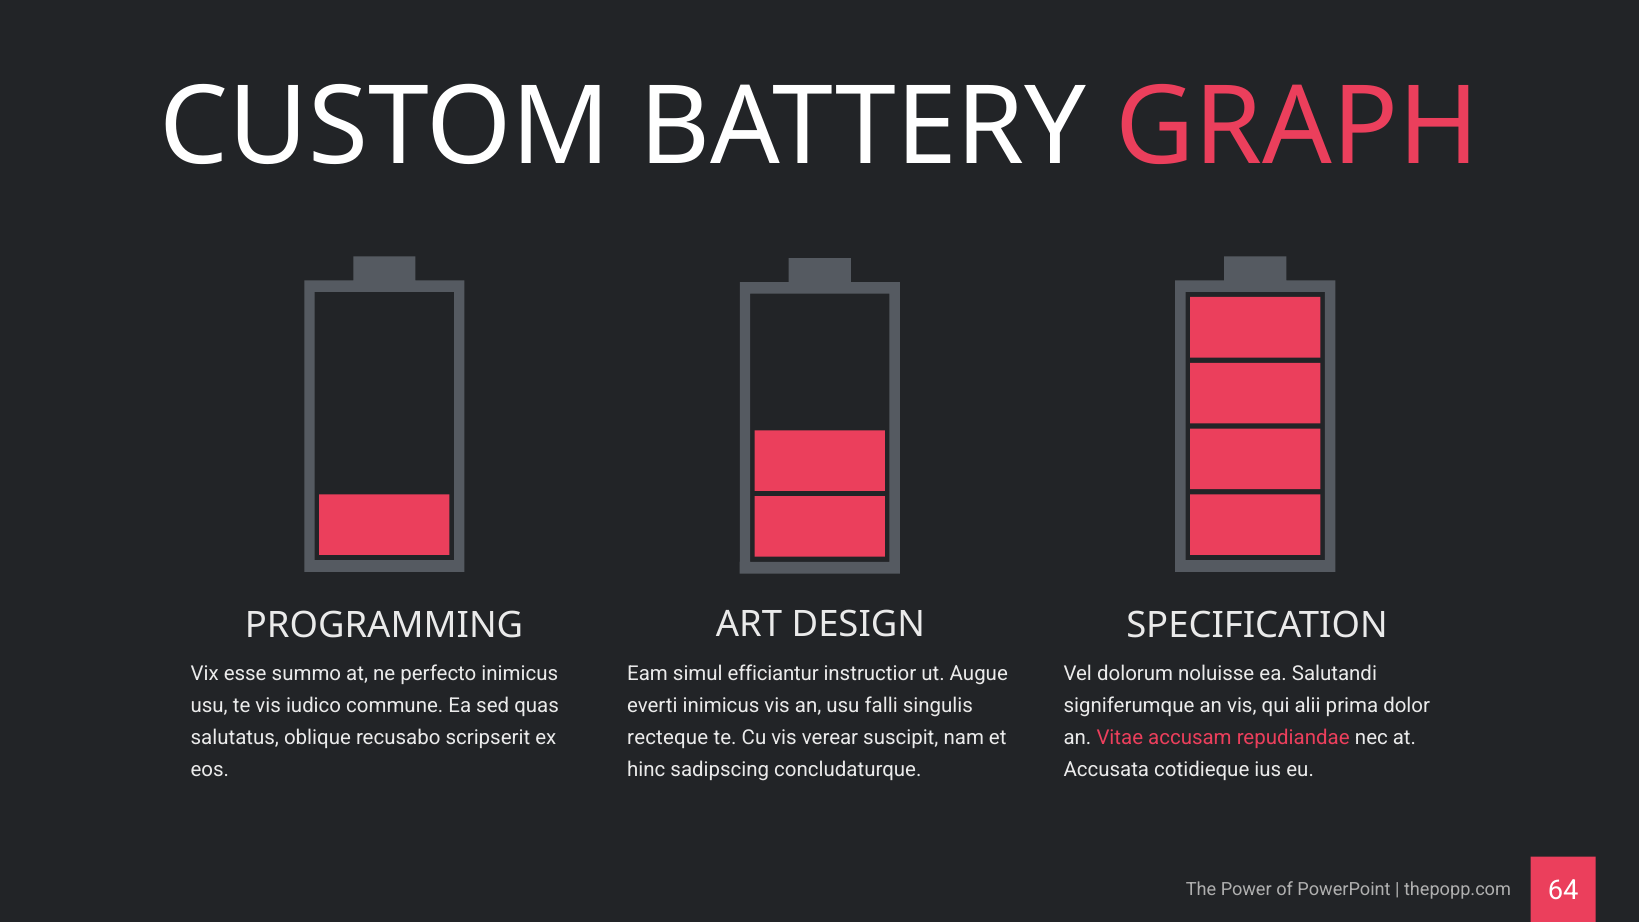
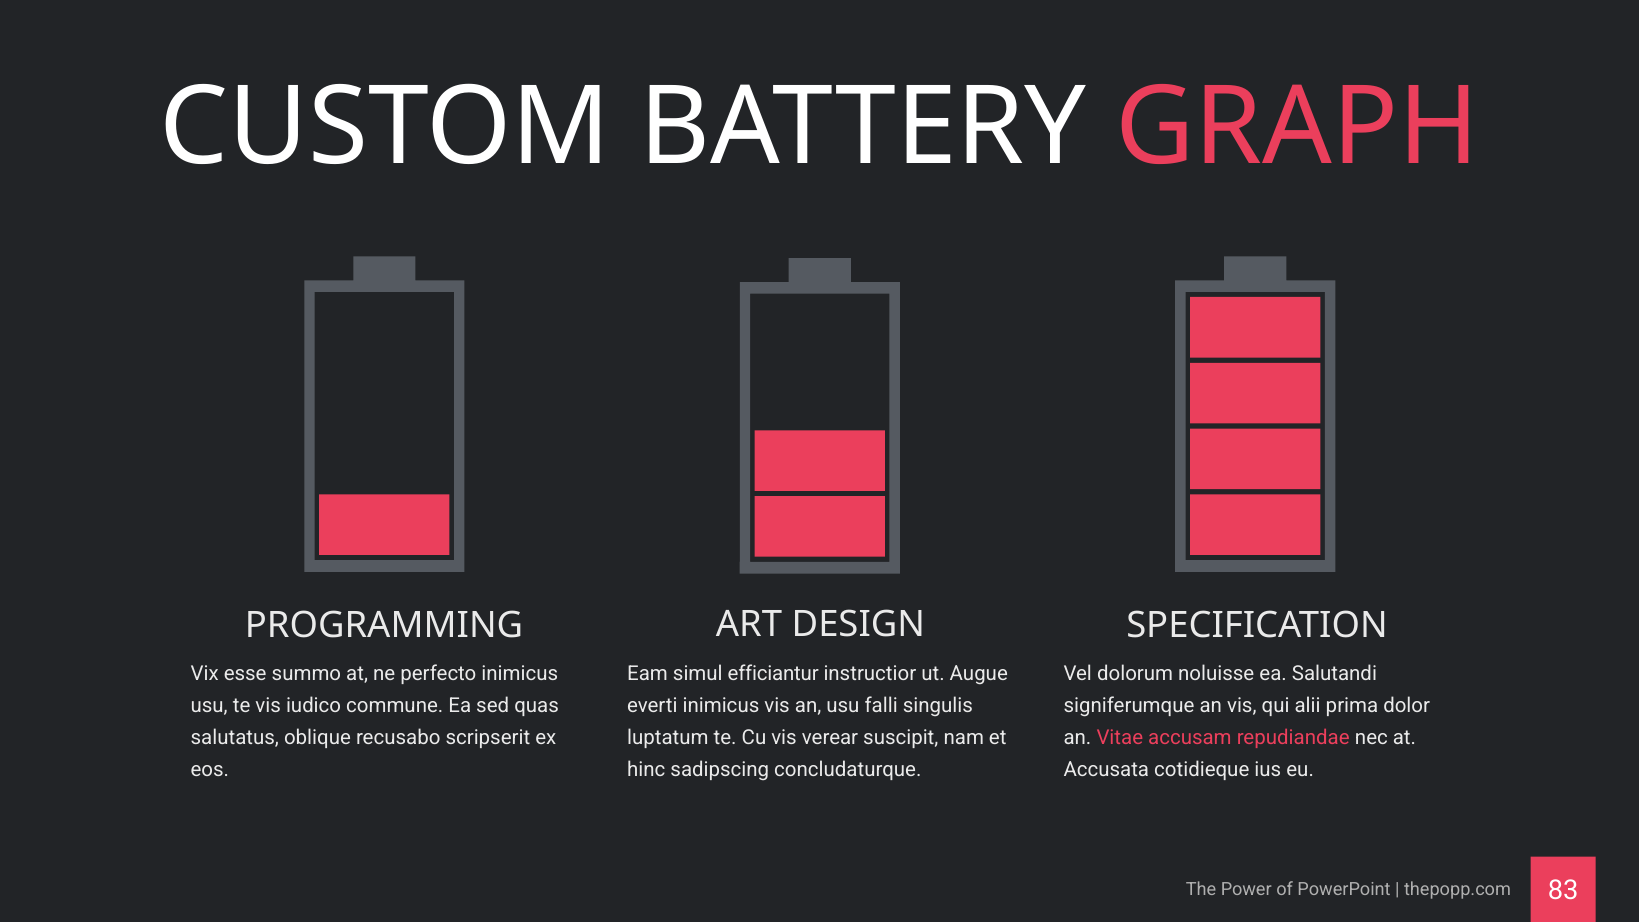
recteque: recteque -> luptatum
64: 64 -> 83
